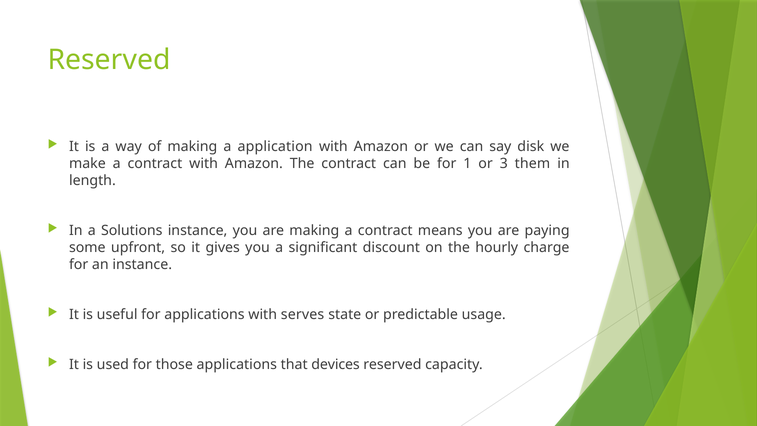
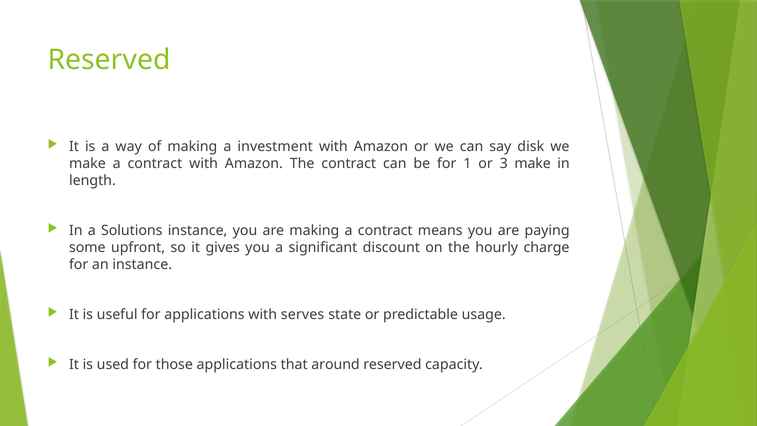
application: application -> investment
3 them: them -> make
devices: devices -> around
